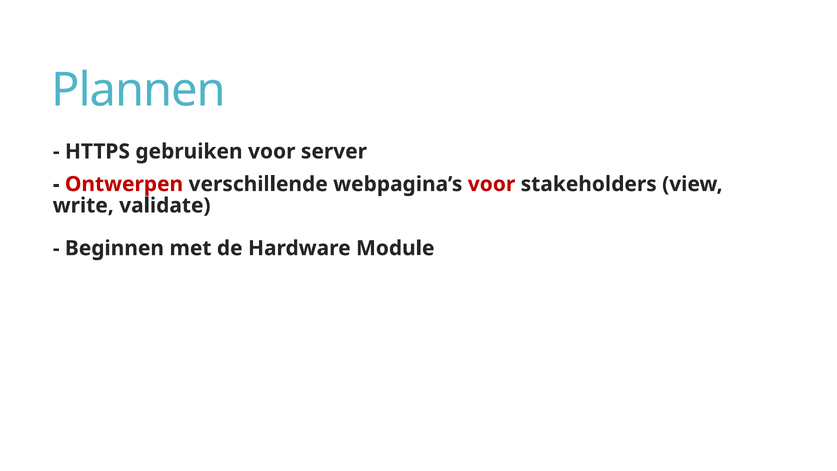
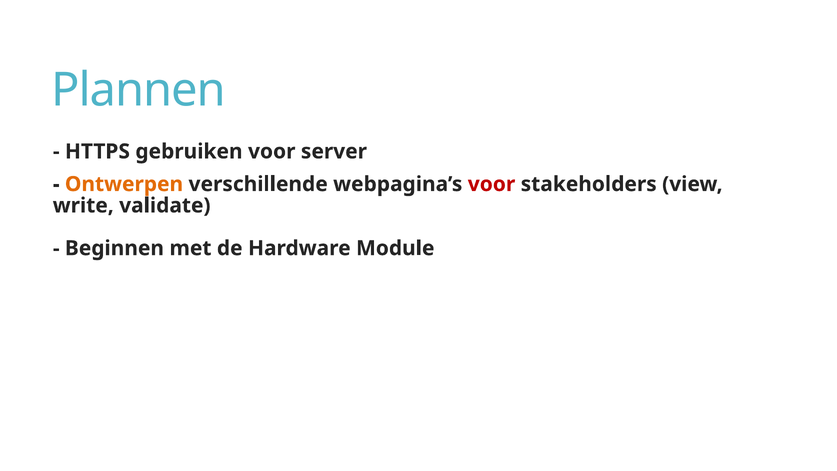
Ontwerpen colour: red -> orange
